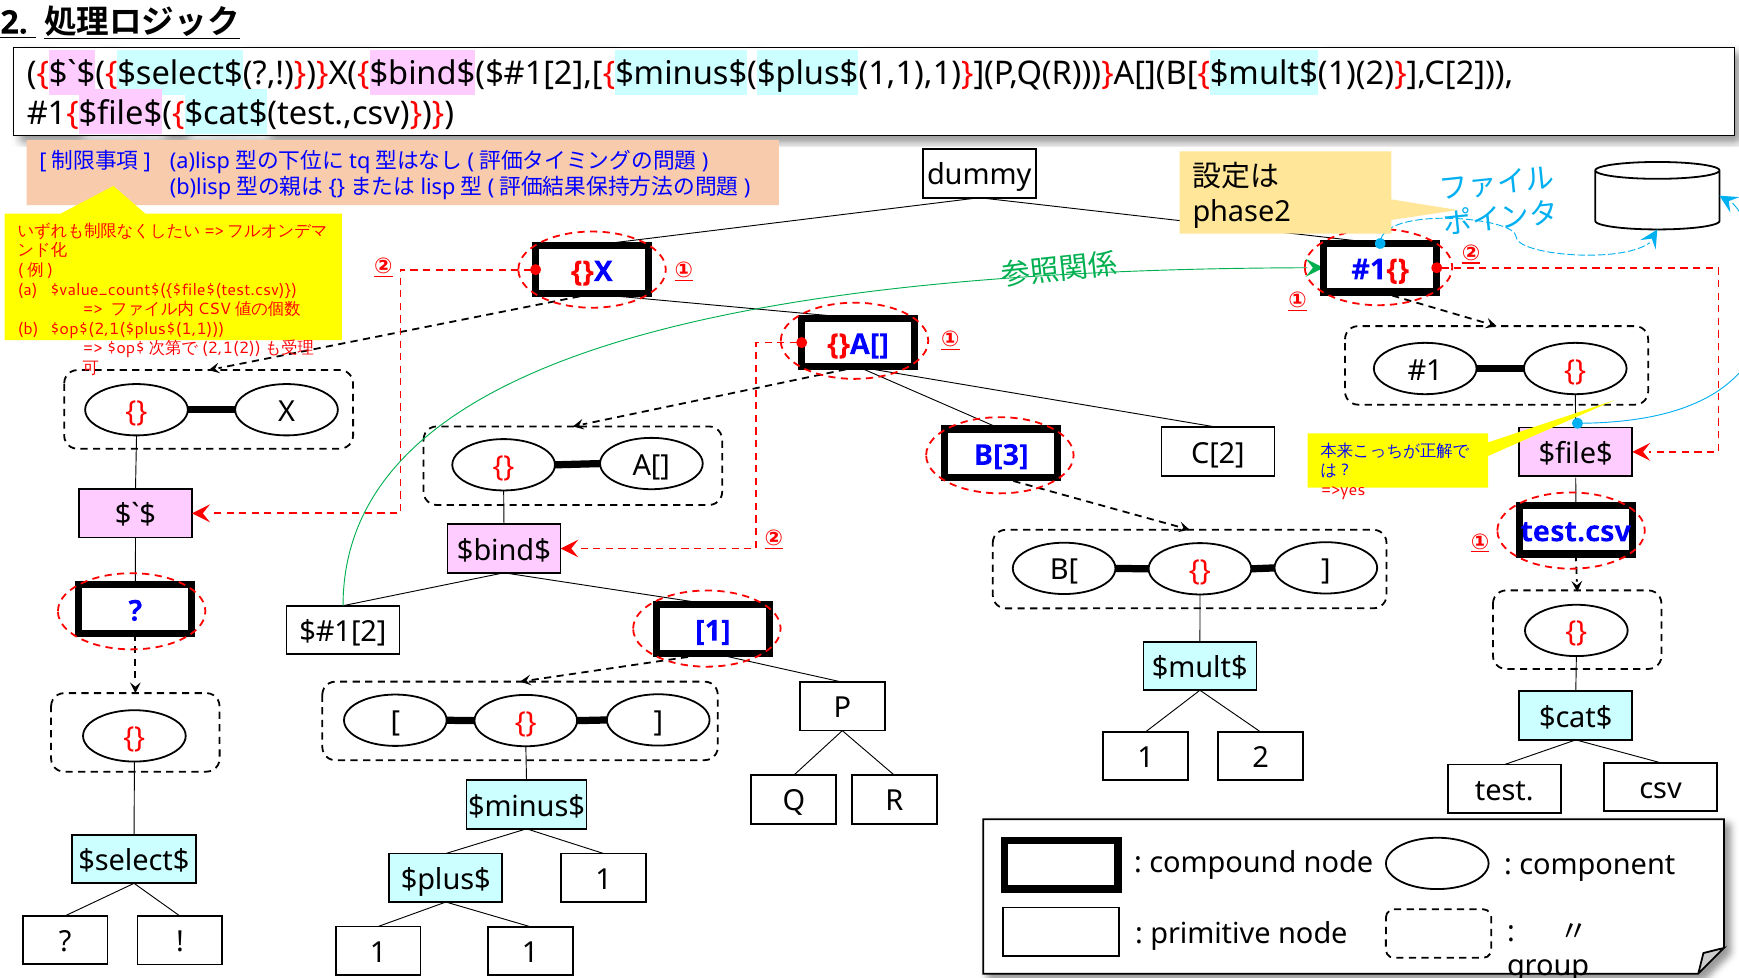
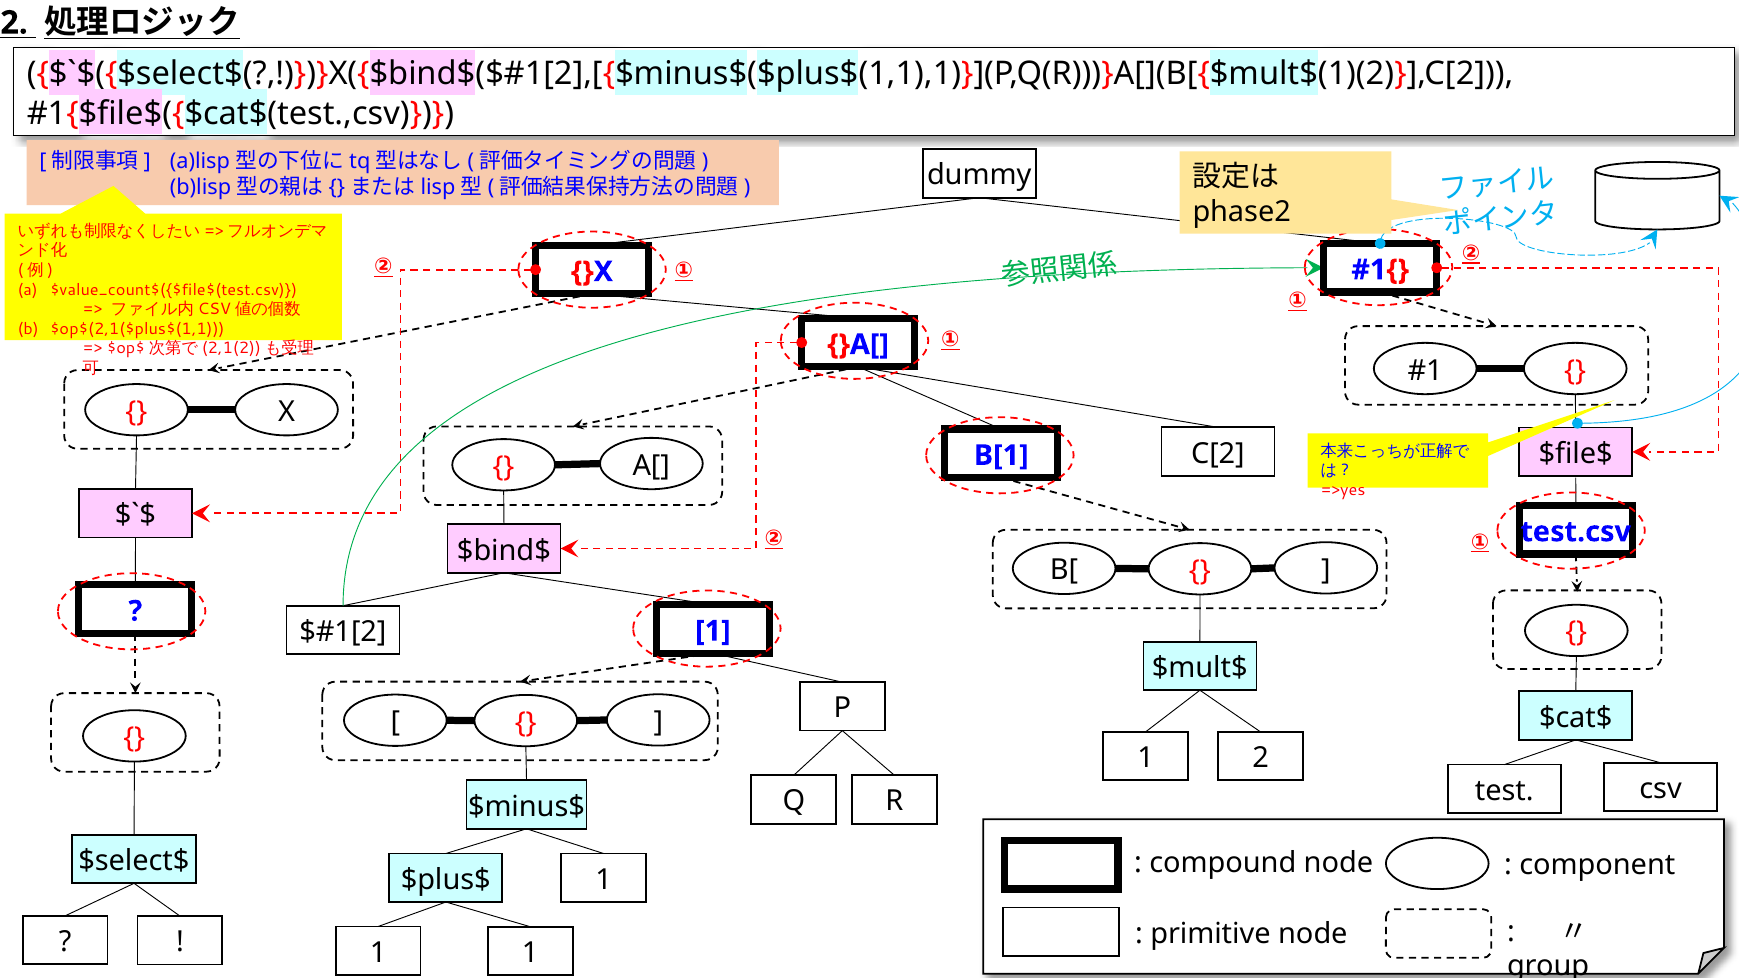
B[3: B[3 -> B[1
